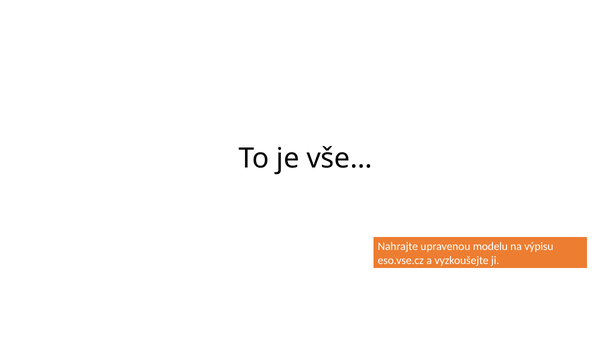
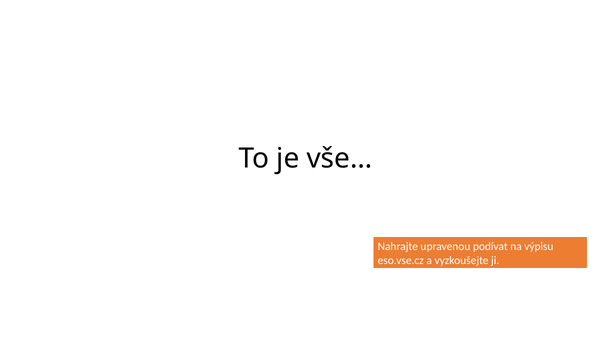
modelu: modelu -> podívat
